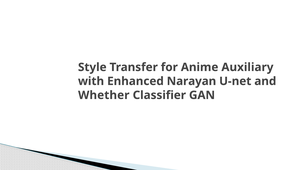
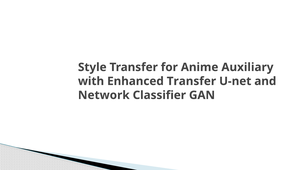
Enhanced Narayan: Narayan -> Transfer
Whether: Whether -> Network
